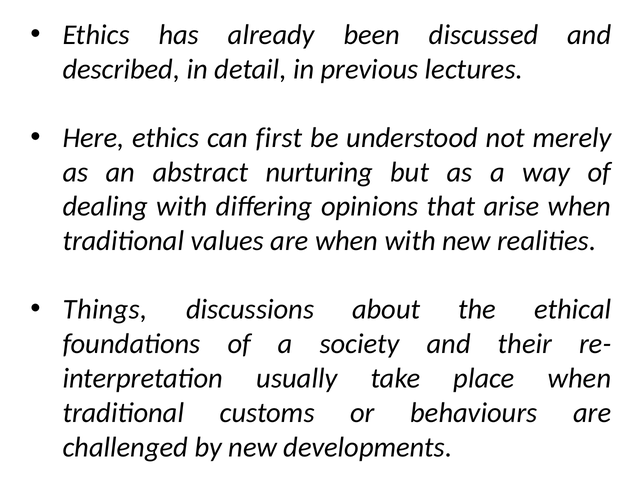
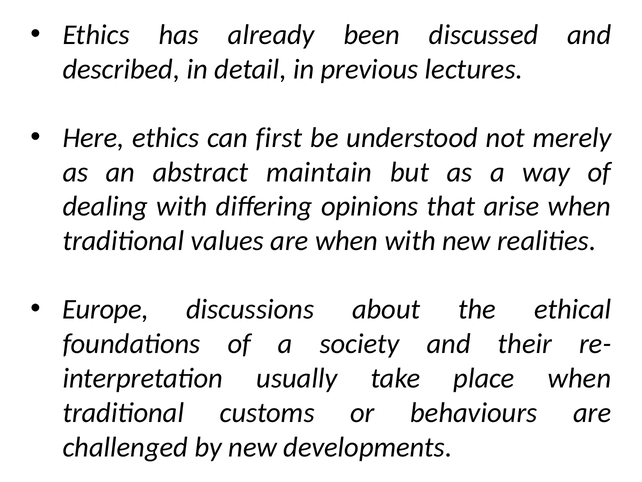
nurturing: nurturing -> maintain
Things: Things -> Europe
